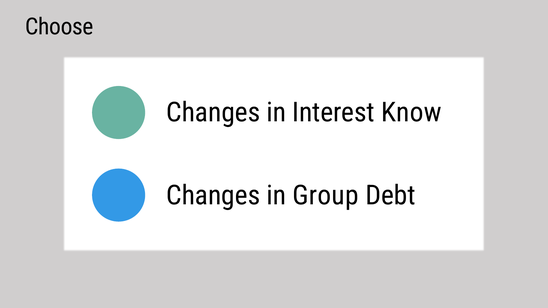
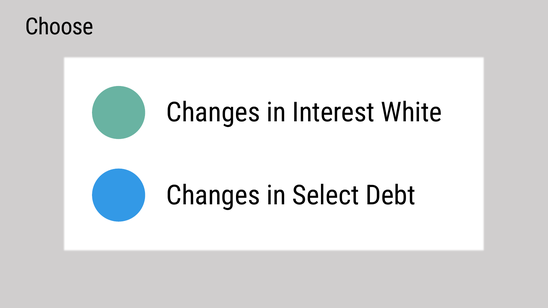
Know: Know -> White
Group: Group -> Select
